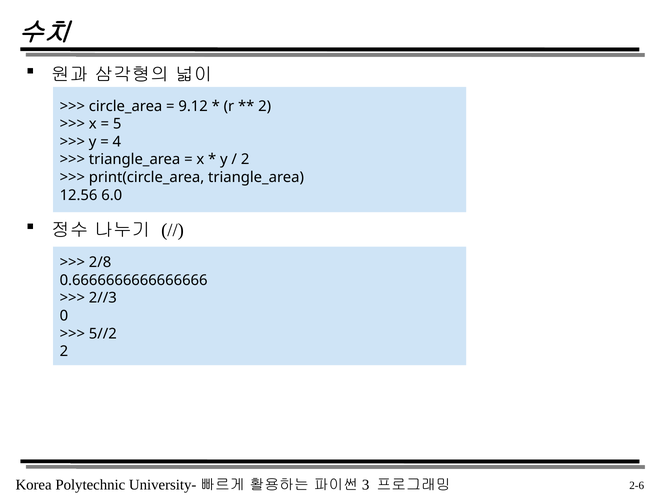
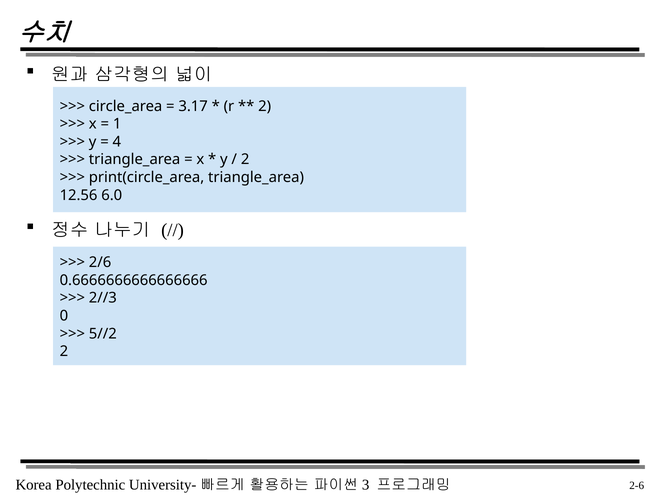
9.12: 9.12 -> 3.17
5: 5 -> 1
2/8: 2/8 -> 2/6
